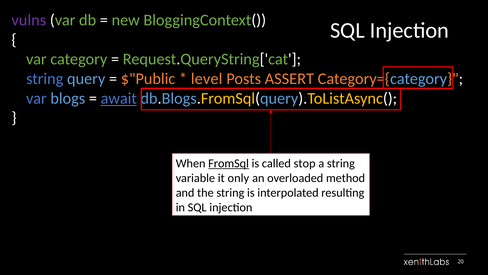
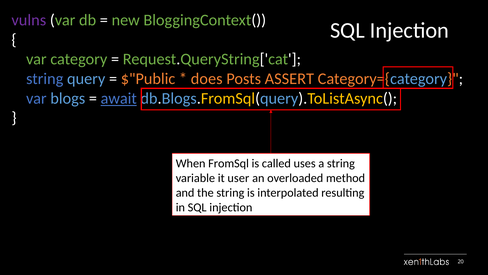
level: level -> does
FromSql underline: present -> none
stop: stop -> uses
only: only -> user
